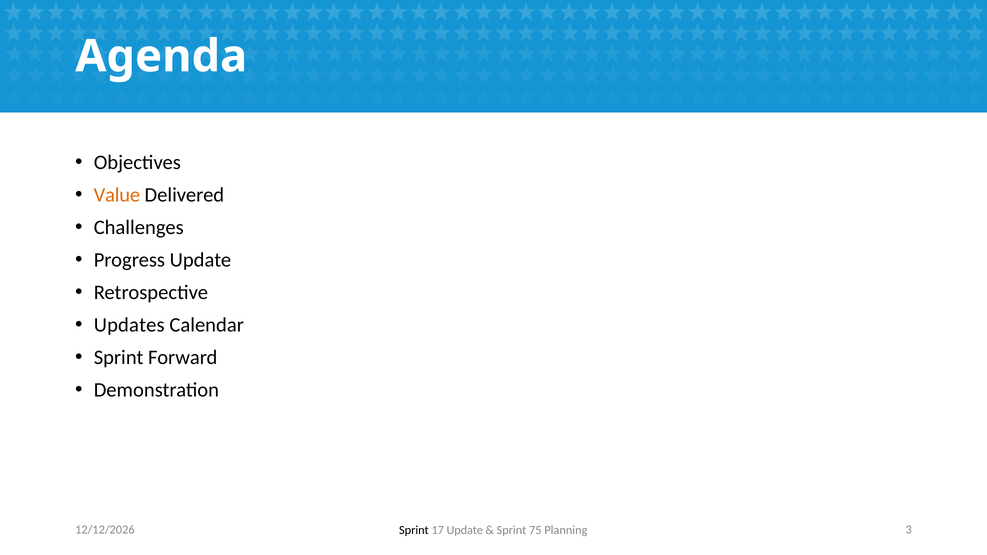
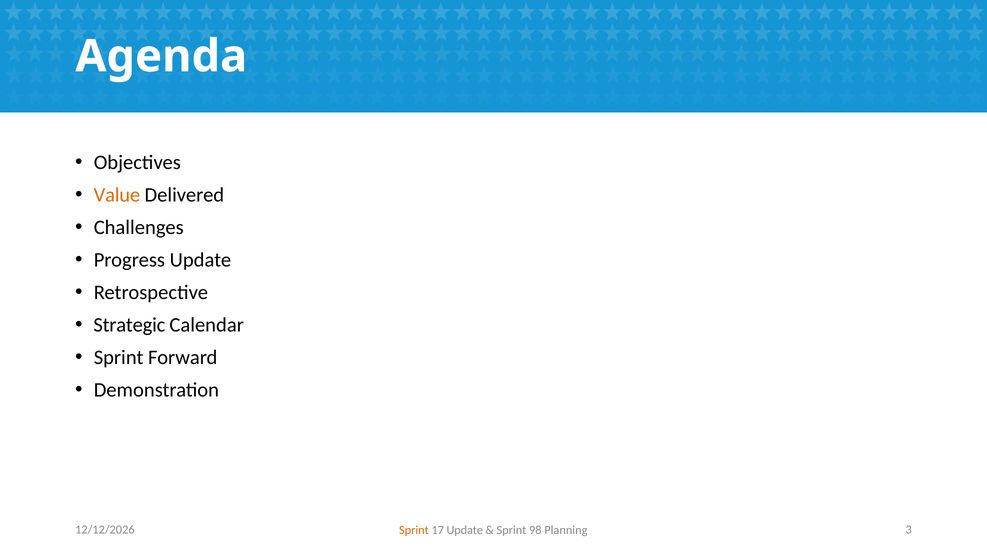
Updates: Updates -> Strategic
Sprint at (414, 530) colour: black -> orange
75: 75 -> 98
